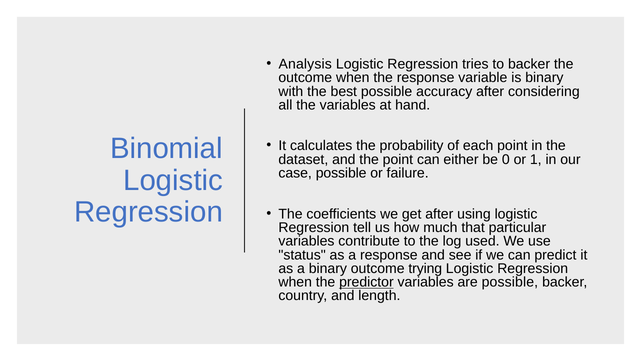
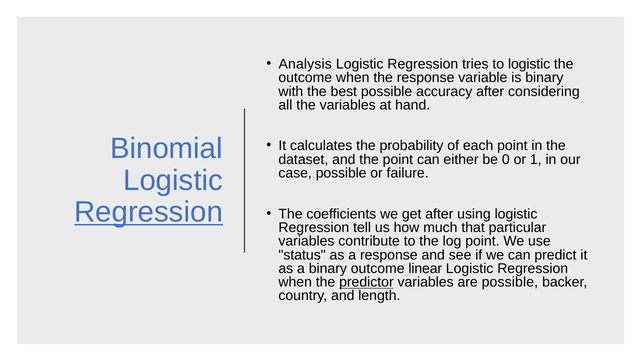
to backer: backer -> logistic
Regression at (149, 212) underline: none -> present
log used: used -> point
trying: trying -> linear
